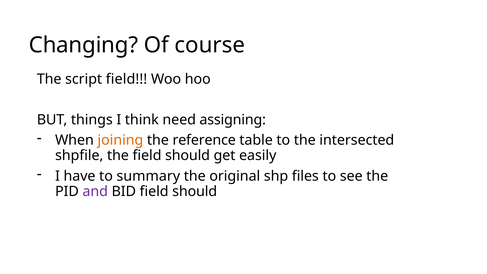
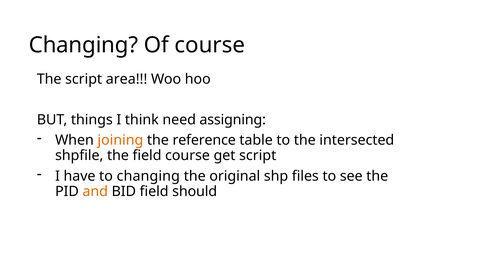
script field: field -> area
the field should: should -> course
get easily: easily -> script
to summary: summary -> changing
and colour: purple -> orange
